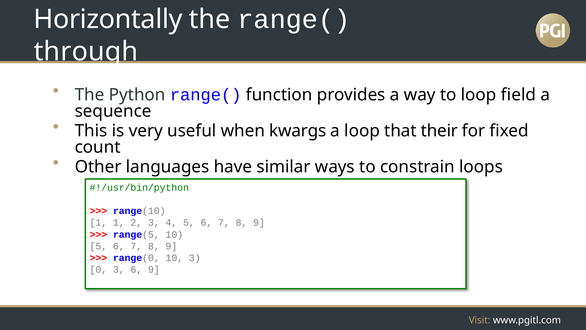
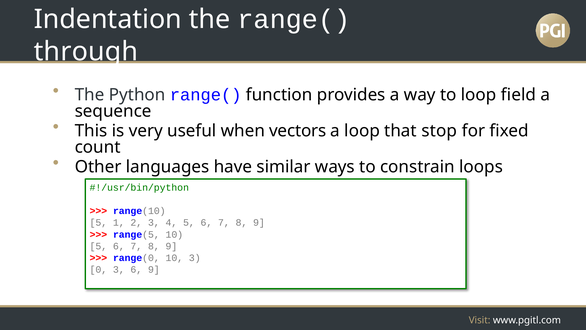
Horizontally: Horizontally -> Indentation
kwargs: kwargs -> vectors
their: their -> stop
1 at (98, 222): 1 -> 5
